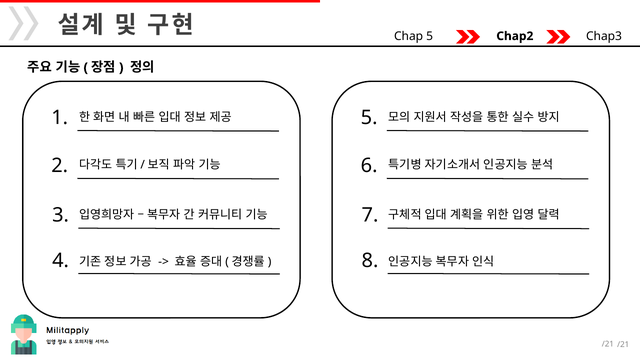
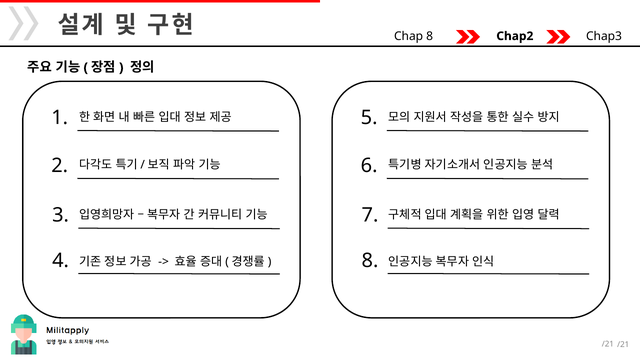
Chap 5: 5 -> 8
